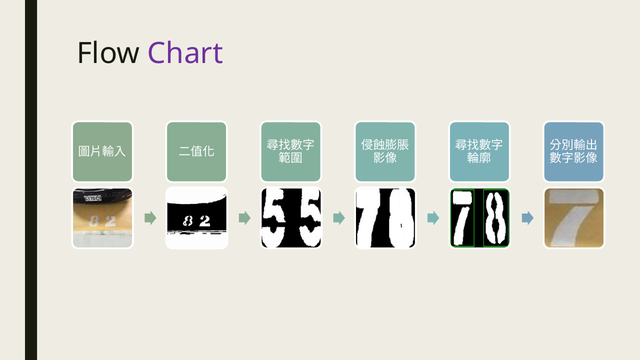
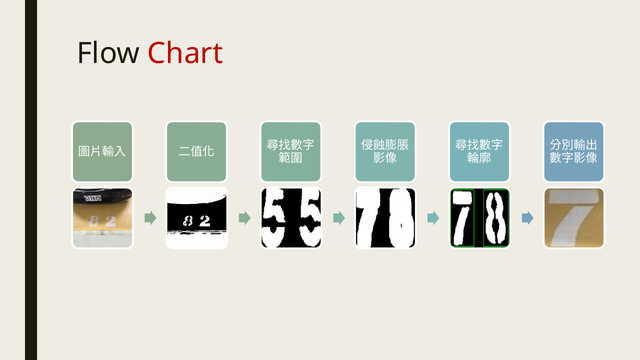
Chart colour: purple -> red
